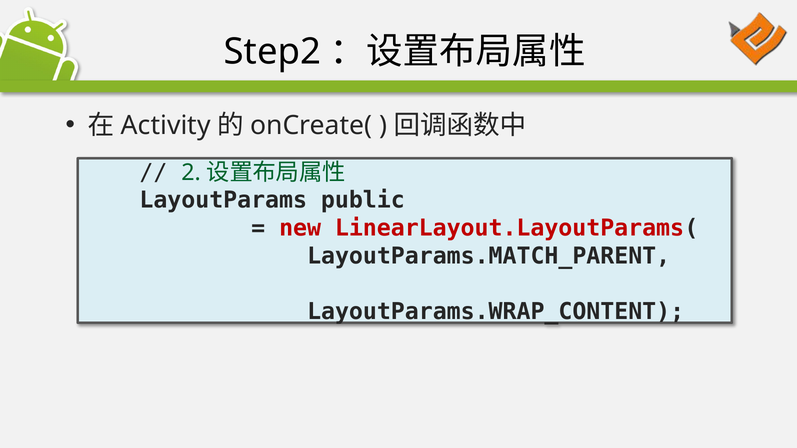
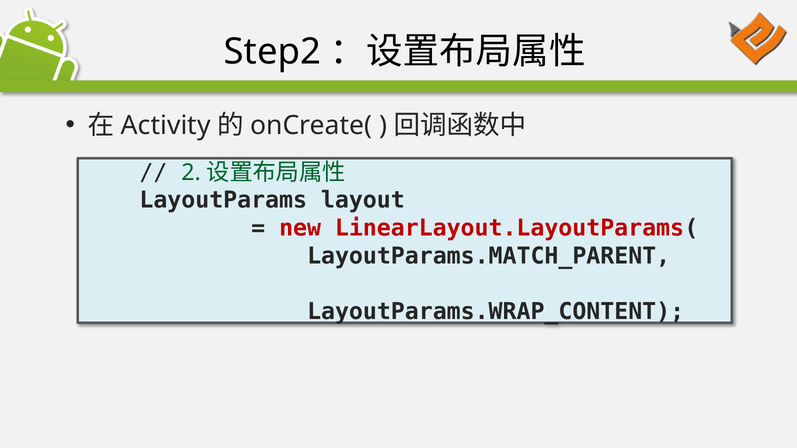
public: public -> layout
